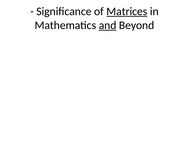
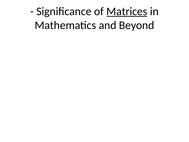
and underline: present -> none
